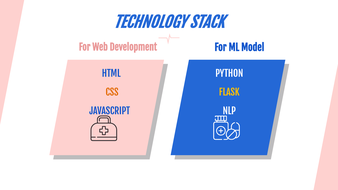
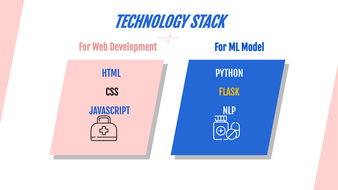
CSS colour: orange -> black
